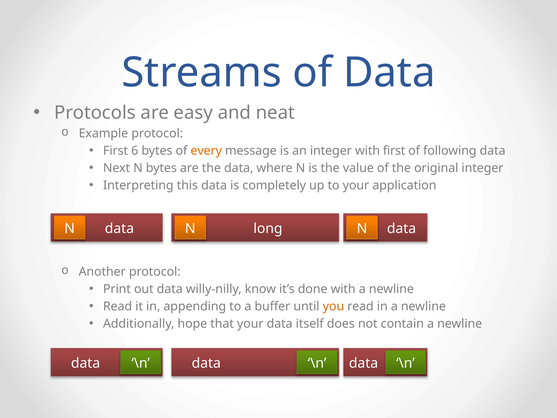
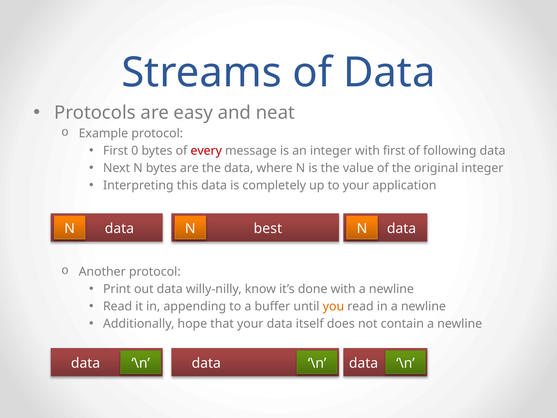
6: 6 -> 0
every colour: orange -> red
long: long -> best
